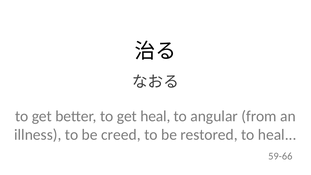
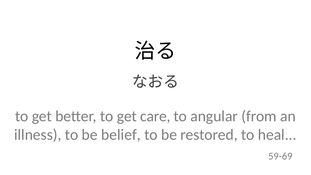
get heal: heal -> care
creed: creed -> belief
59-66: 59-66 -> 59-69
